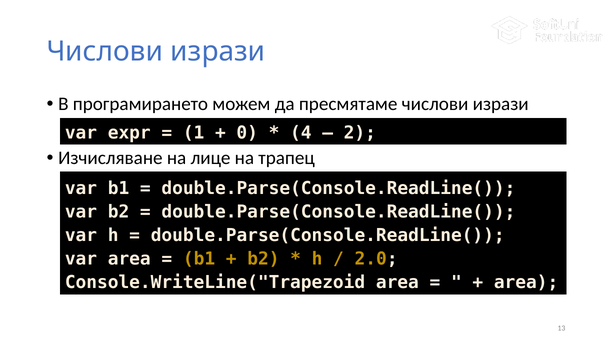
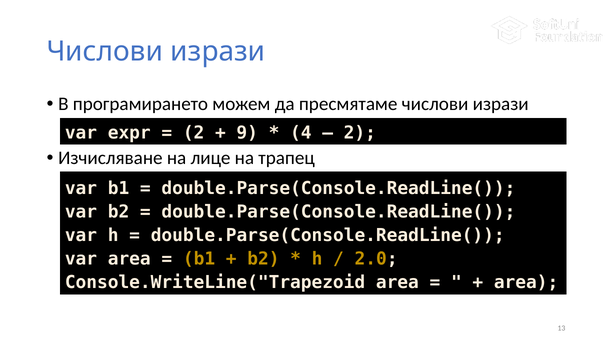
1 at (194, 133): 1 -> 2
0: 0 -> 9
